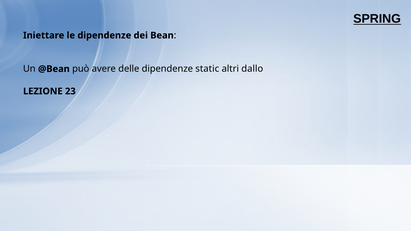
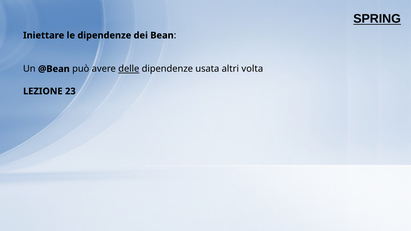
delle underline: none -> present
static: static -> usata
dallo: dallo -> volta
